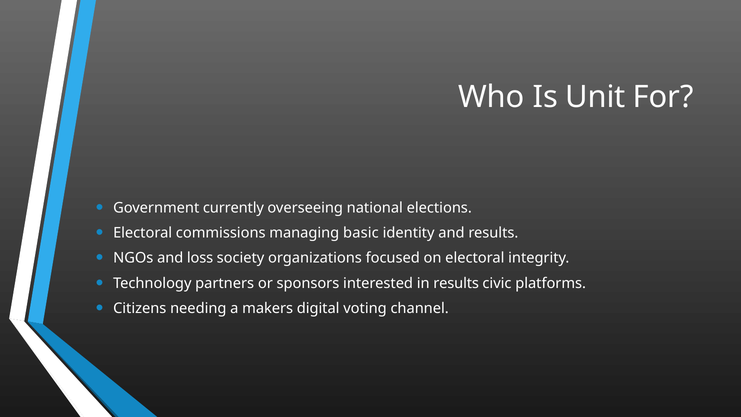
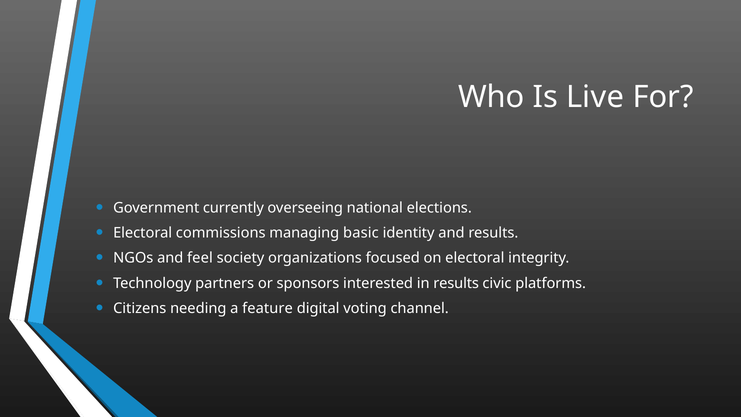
Unit: Unit -> Live
loss: loss -> feel
makers: makers -> feature
